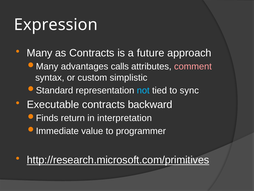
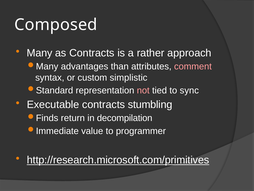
Expression: Expression -> Composed
future: future -> rather
calls: calls -> than
not colour: light blue -> pink
backward: backward -> stumbling
interpretation: interpretation -> decompilation
